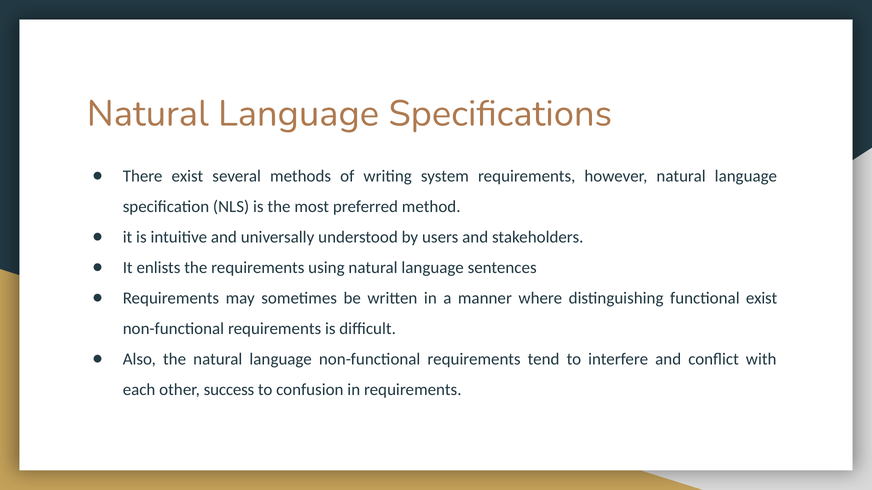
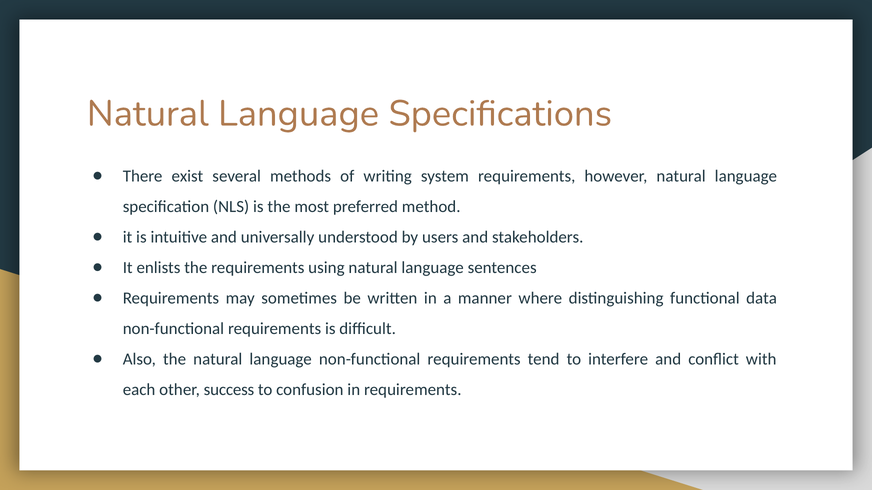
functional exist: exist -> data
